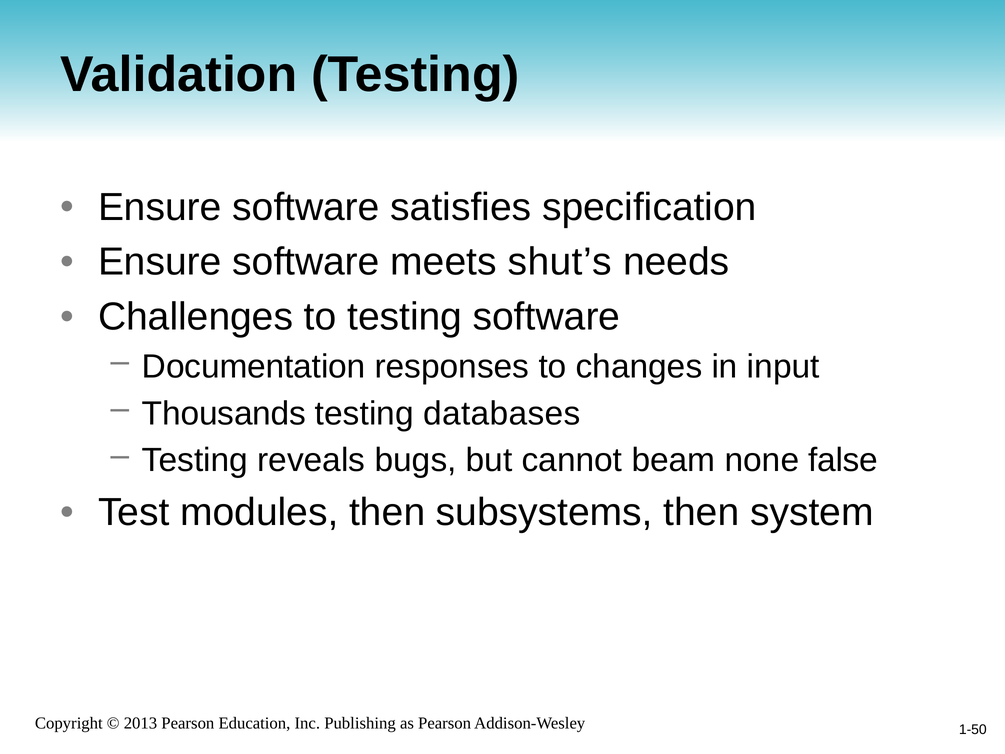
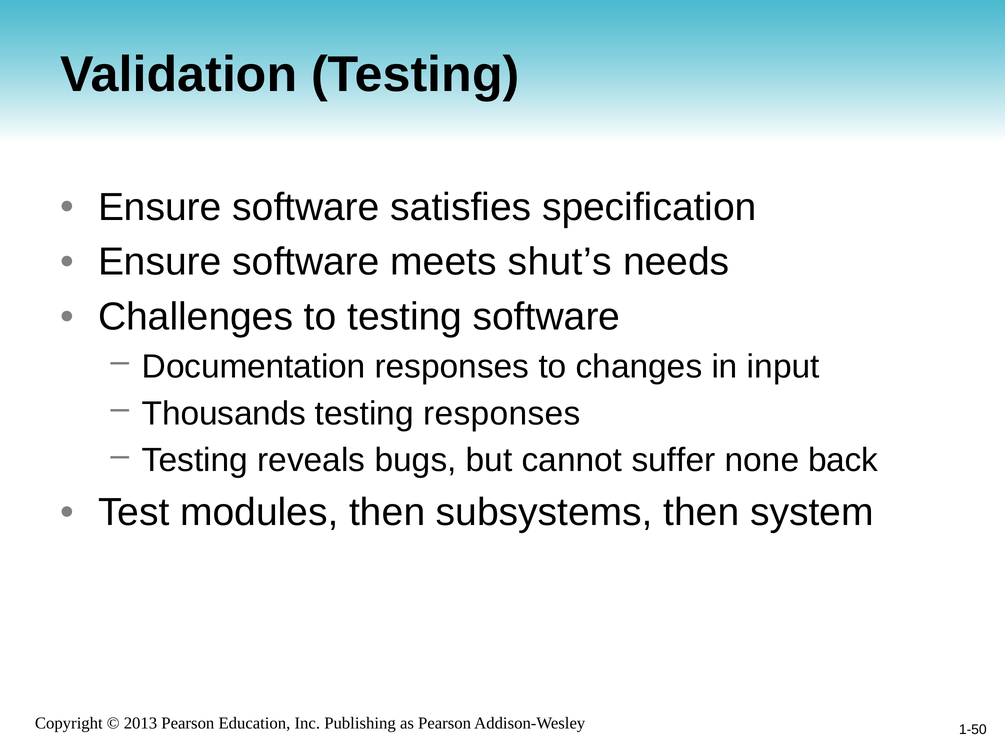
testing databases: databases -> responses
beam: beam -> suffer
false: false -> back
